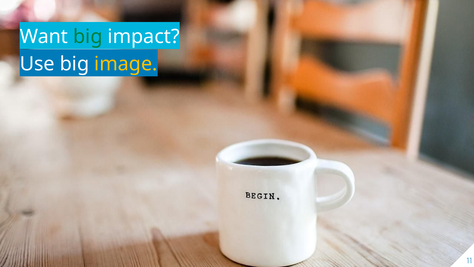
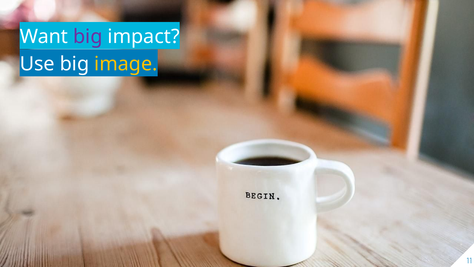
big at (88, 37) colour: green -> purple
